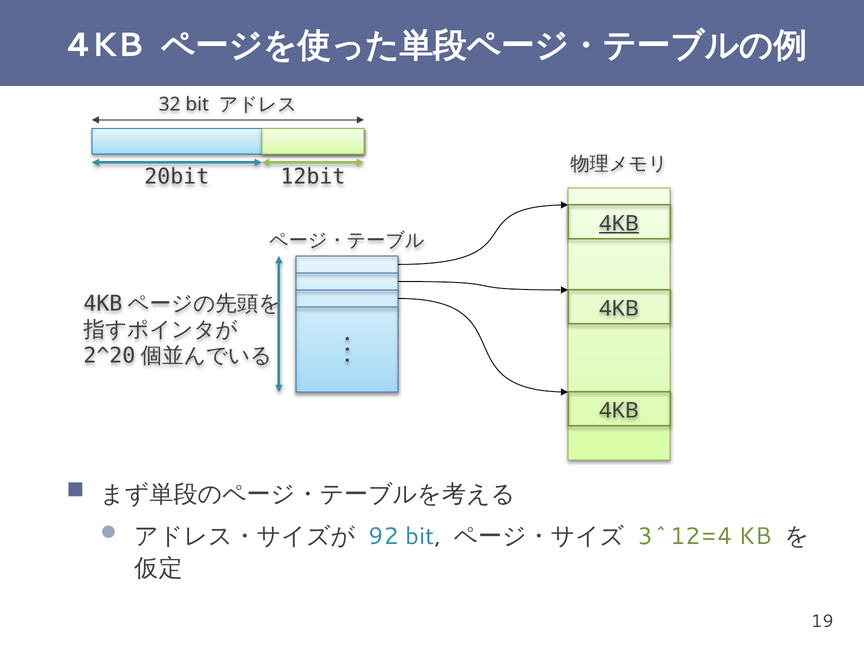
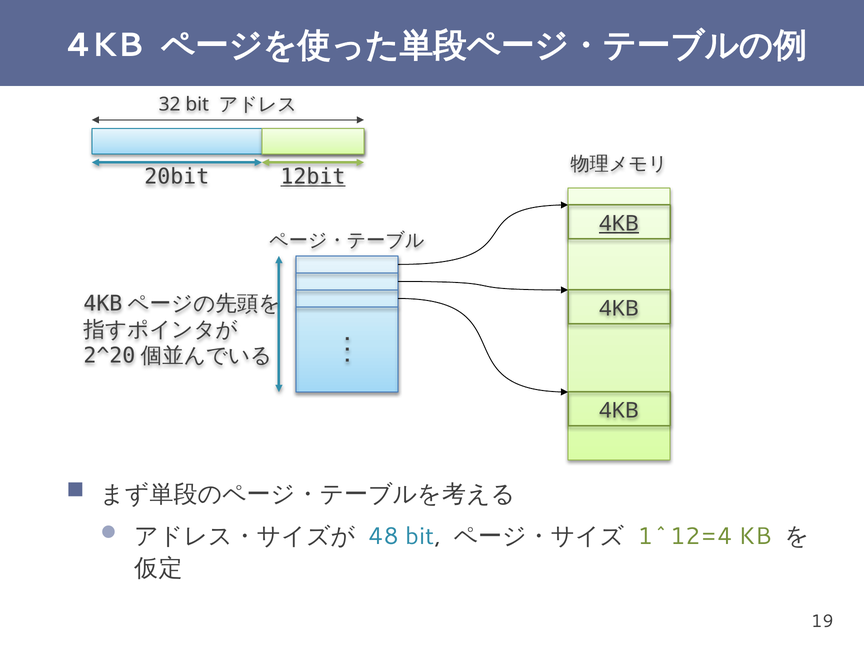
12bit underline: none -> present
92: 92 -> 48
3^12=4: 3^12=4 -> 1^12=4
